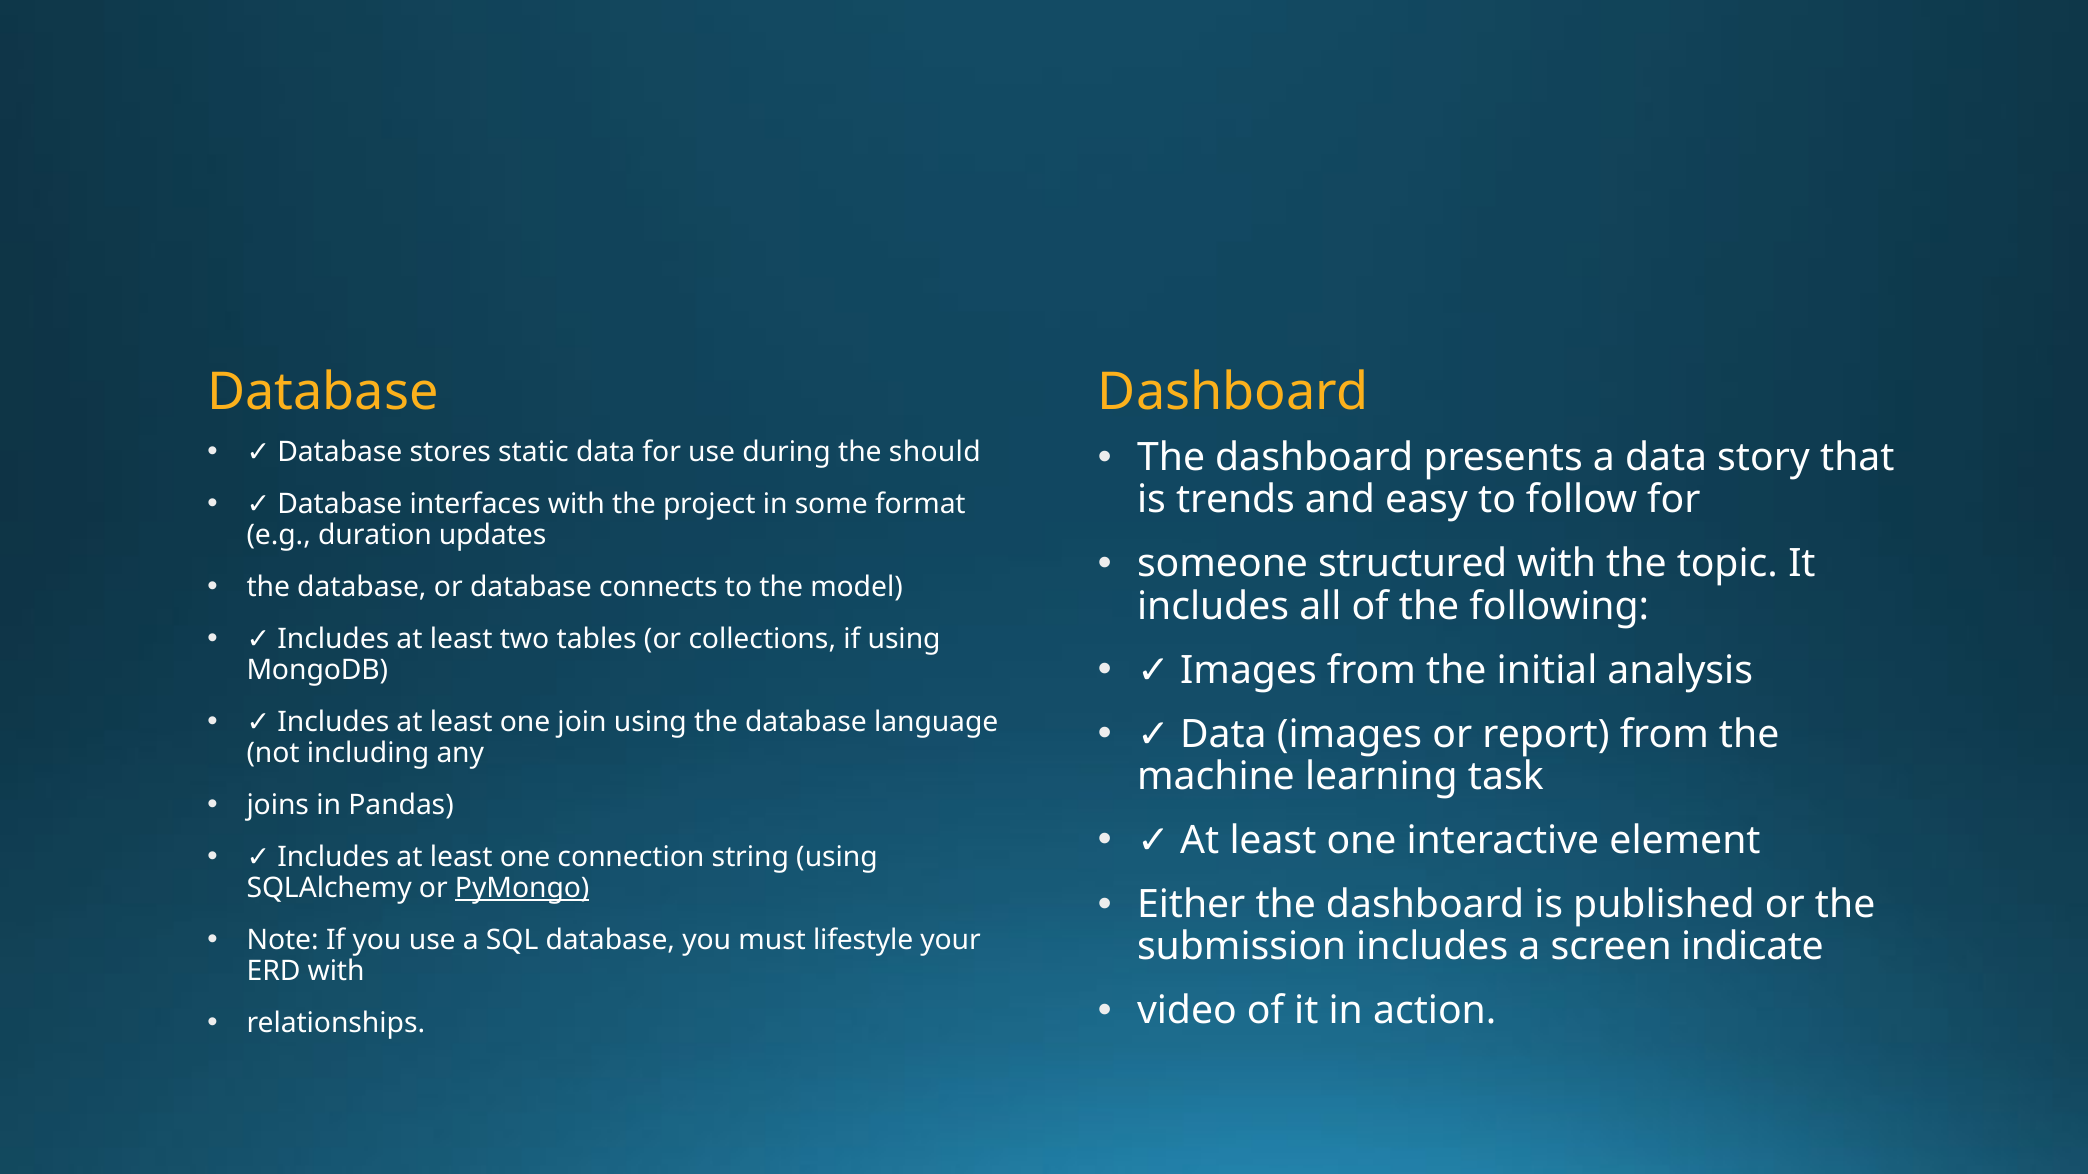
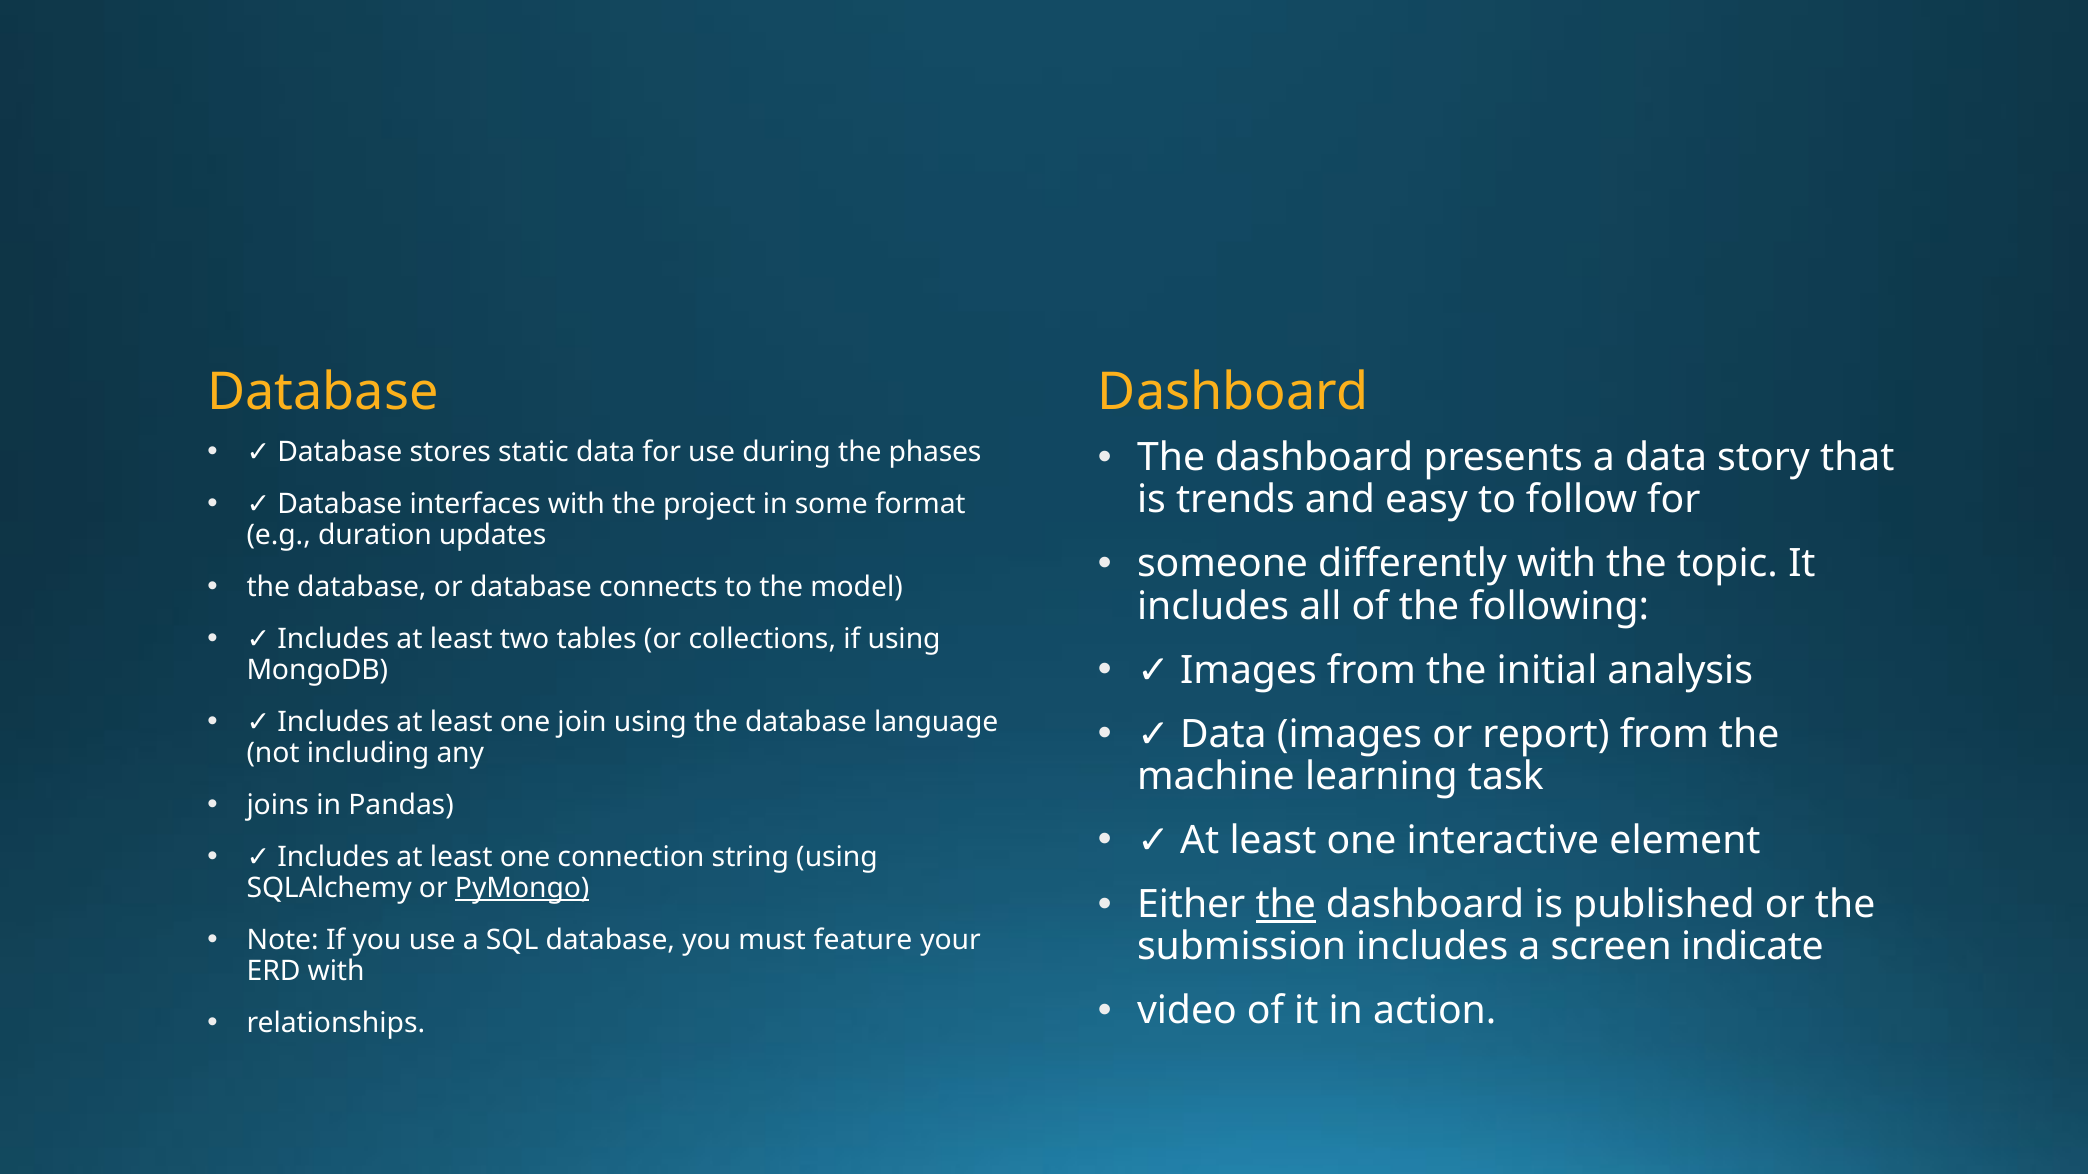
should: should -> phases
structured: structured -> differently
the at (1286, 905) underline: none -> present
lifestyle: lifestyle -> feature
